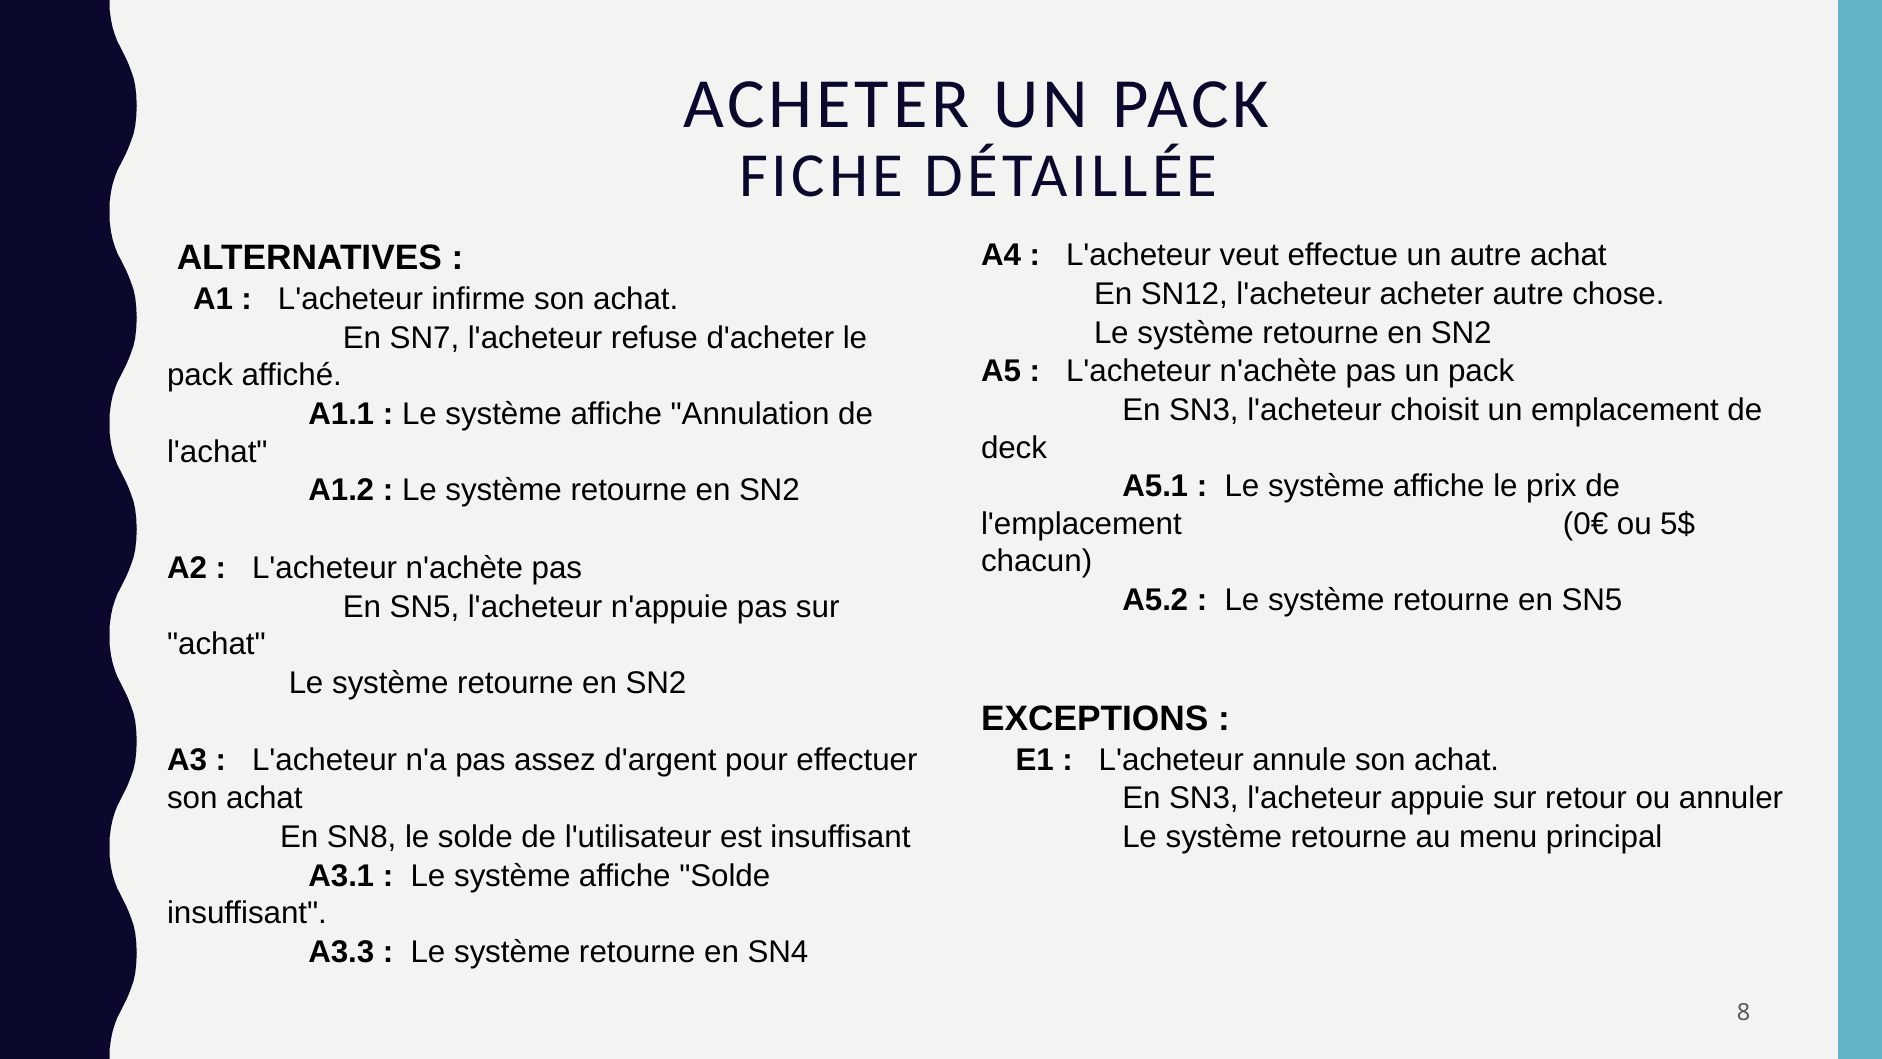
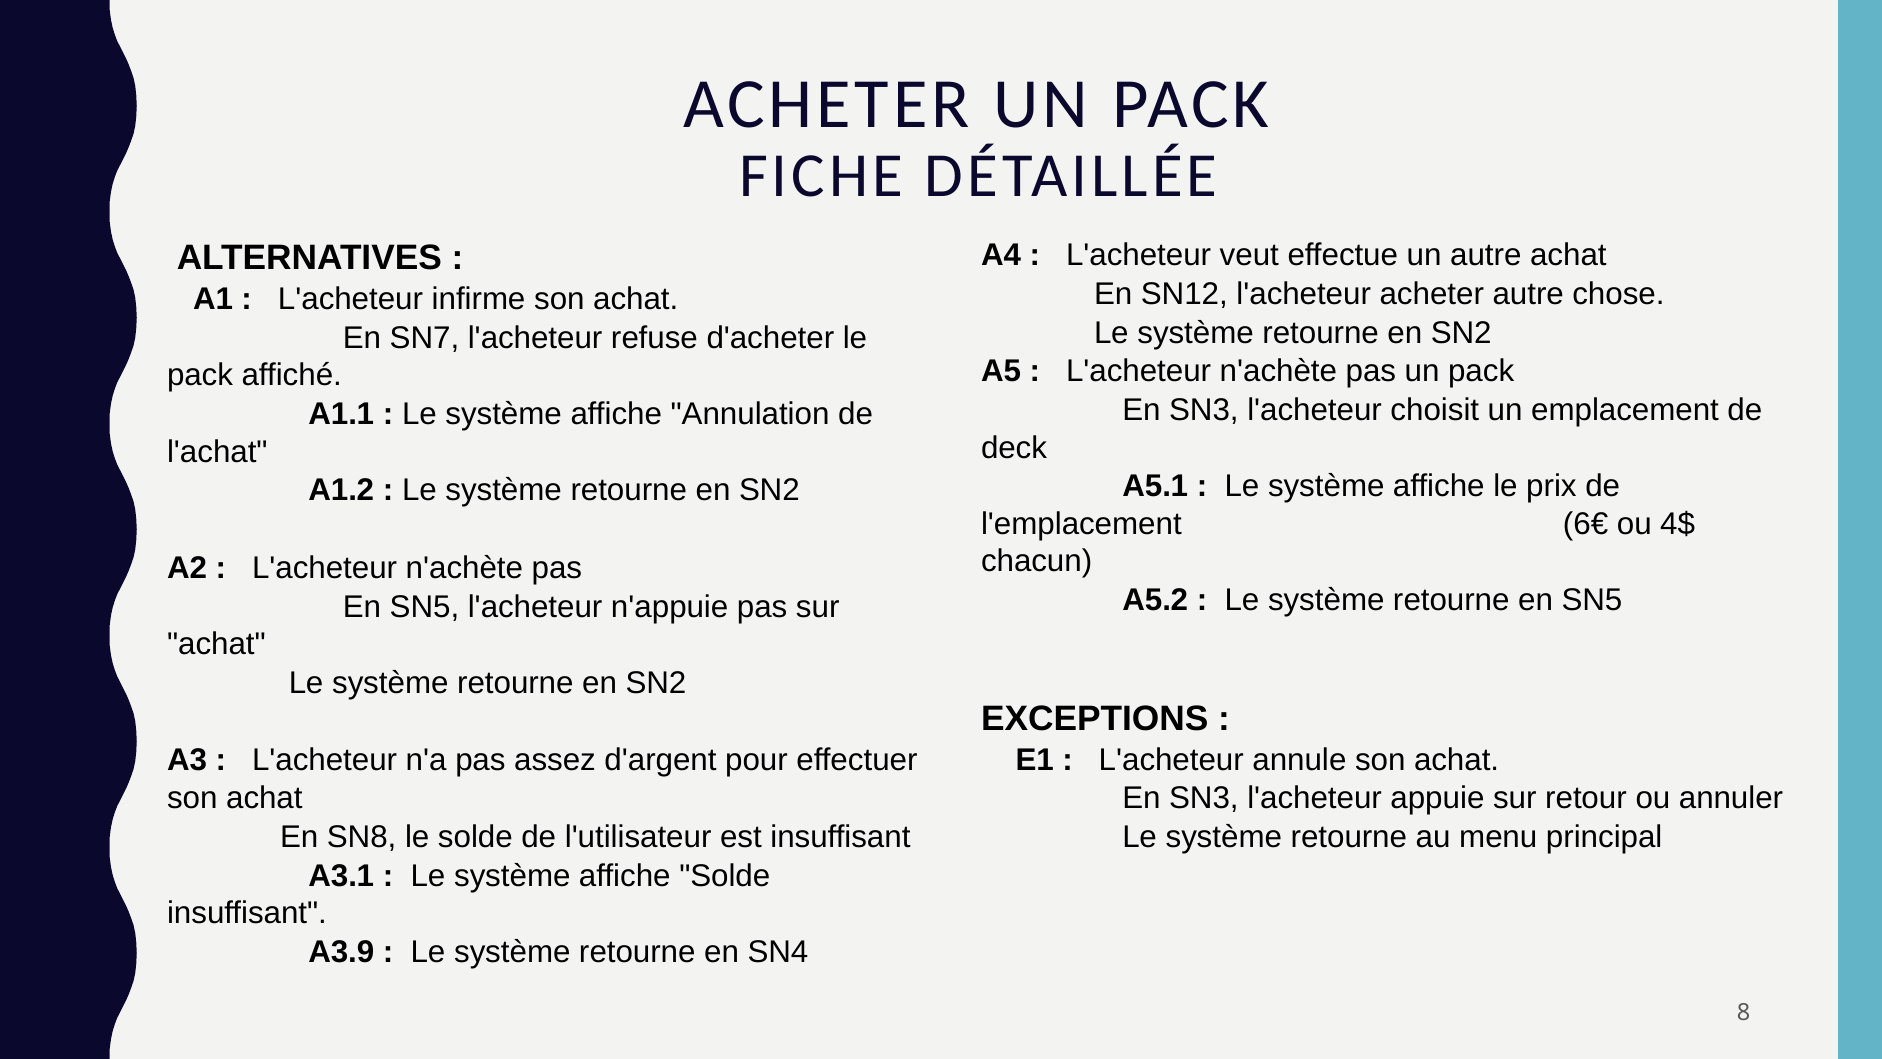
0€: 0€ -> 6€
5$: 5$ -> 4$
A3.3: A3.3 -> A3.9
